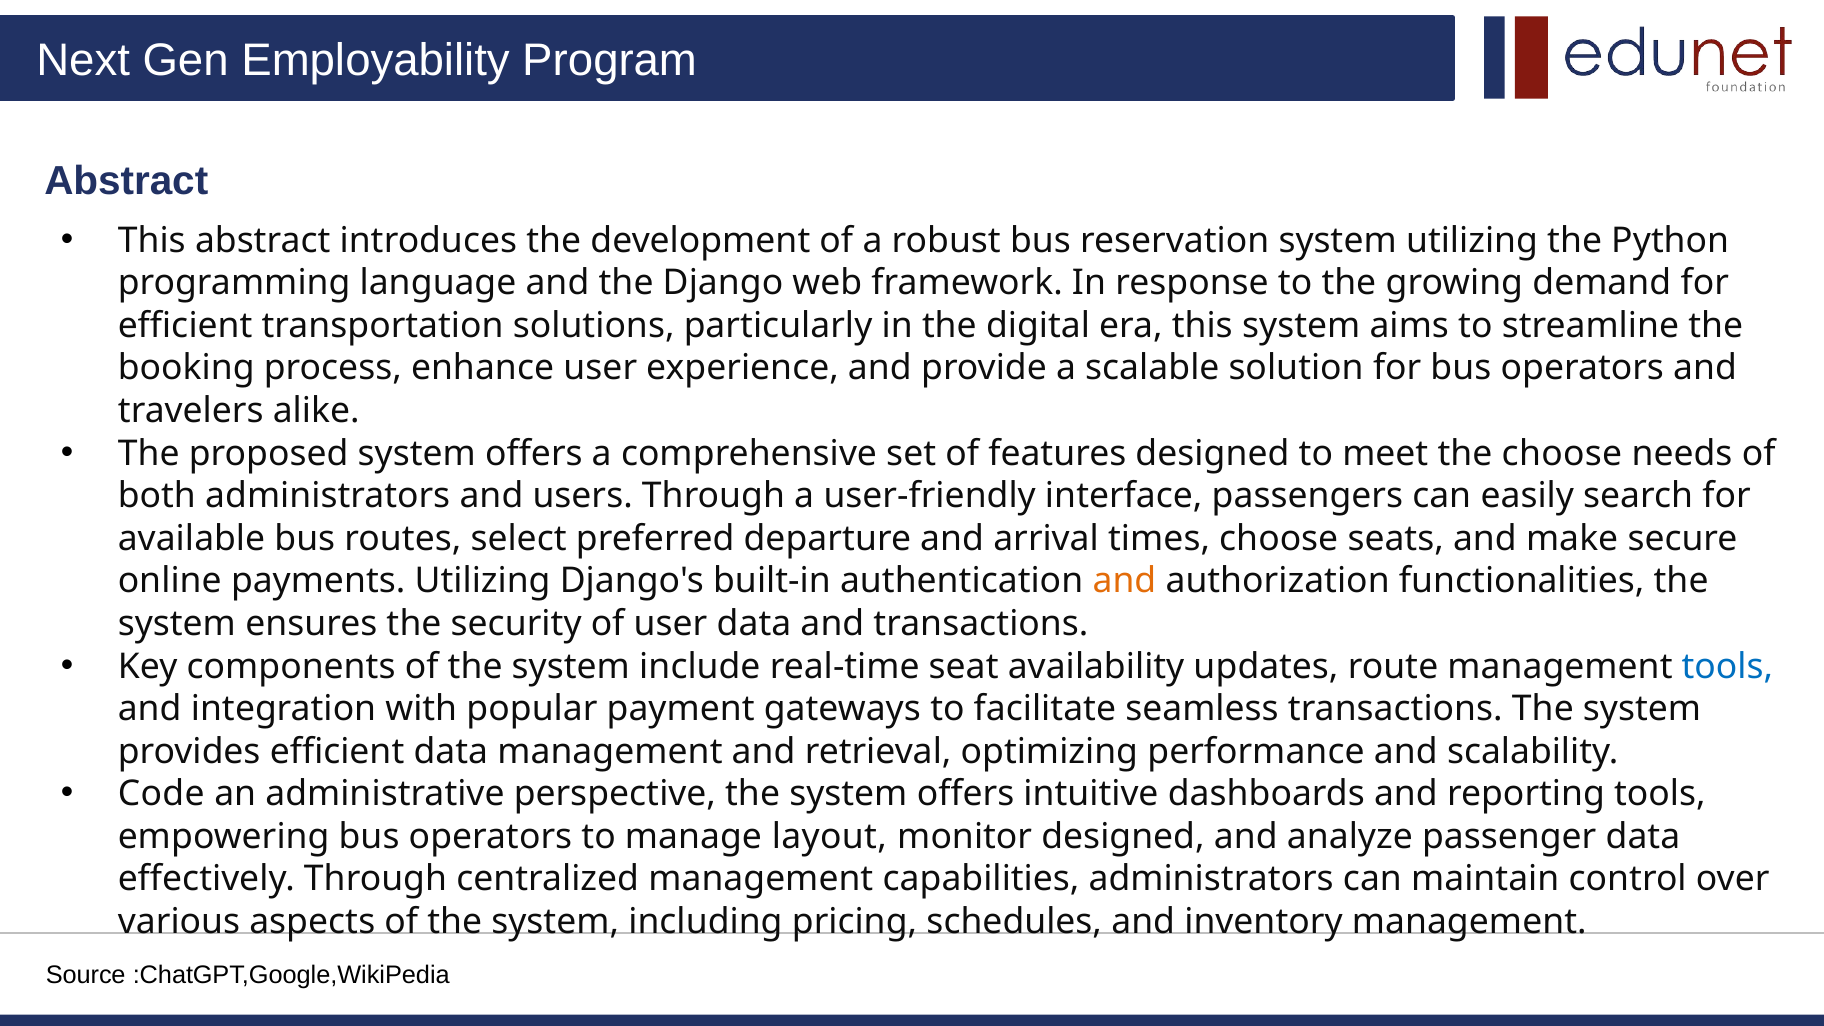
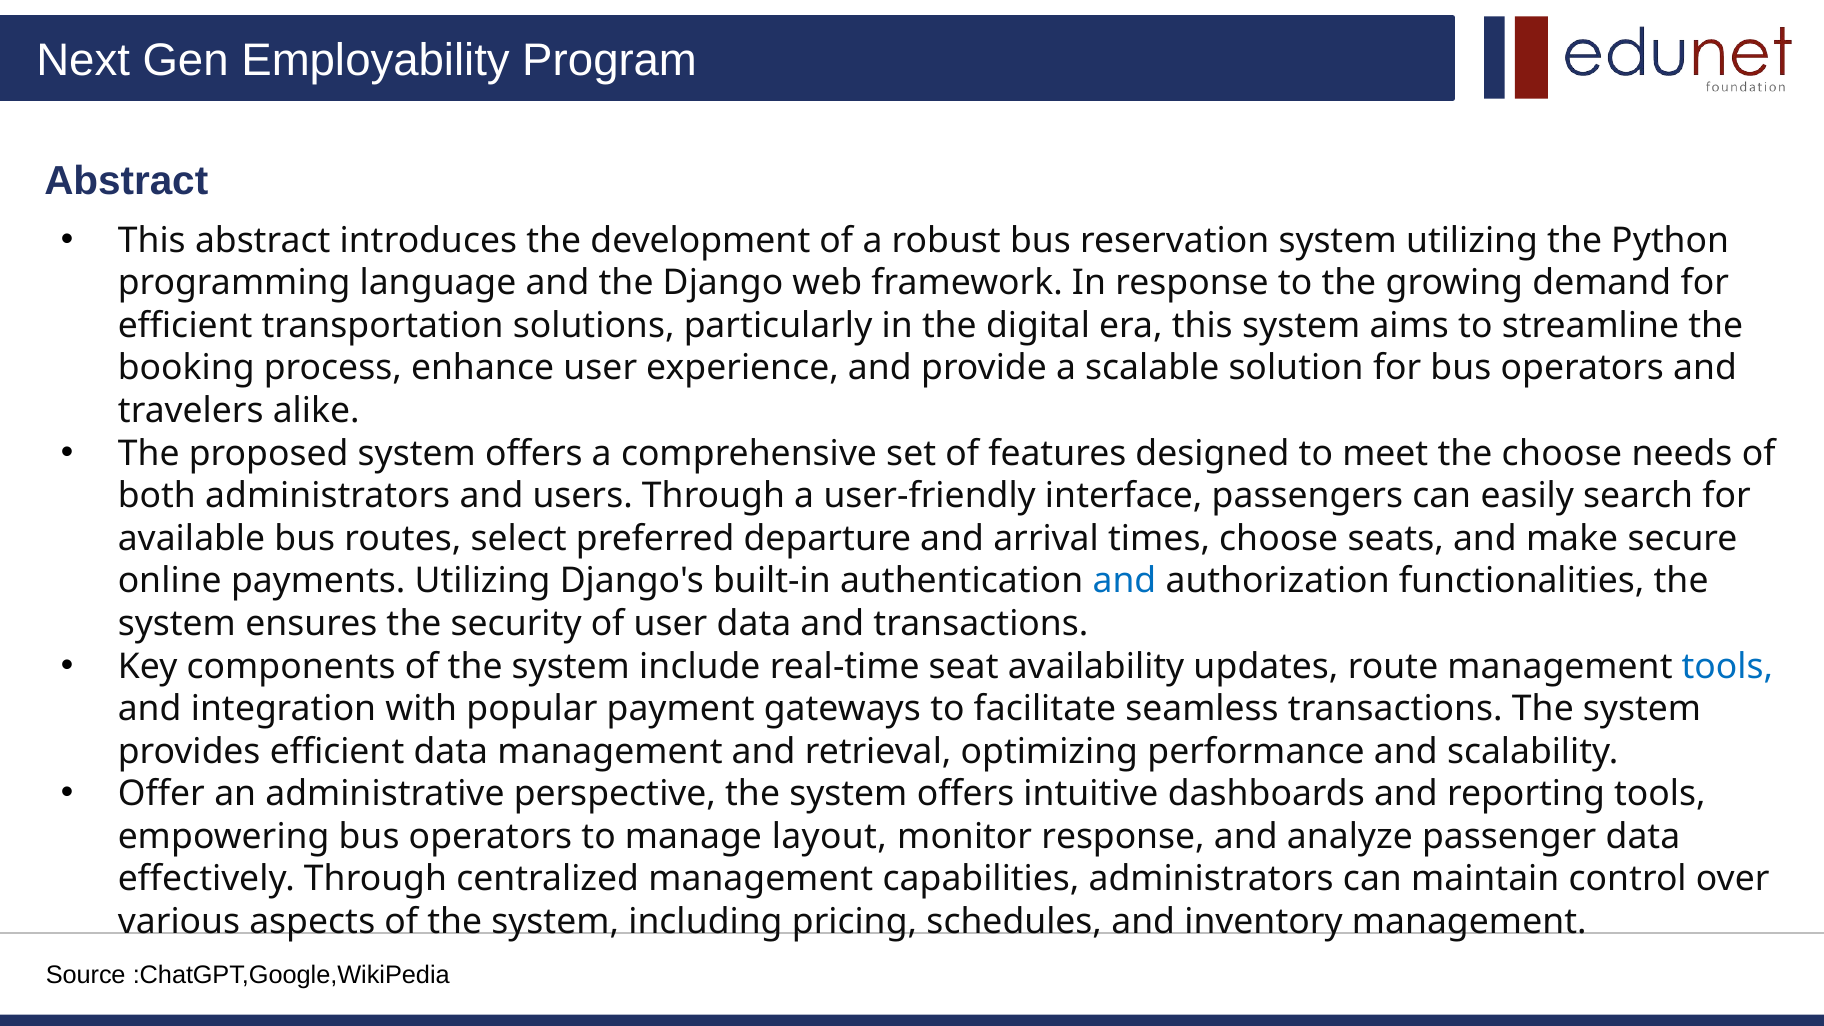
and at (1124, 581) colour: orange -> blue
Code: Code -> Offer
monitor designed: designed -> response
